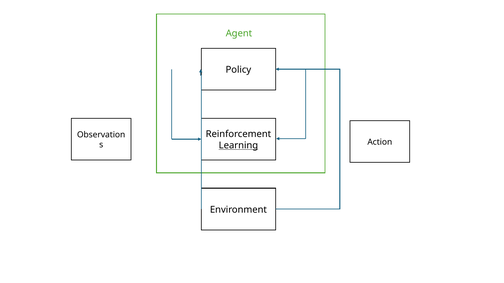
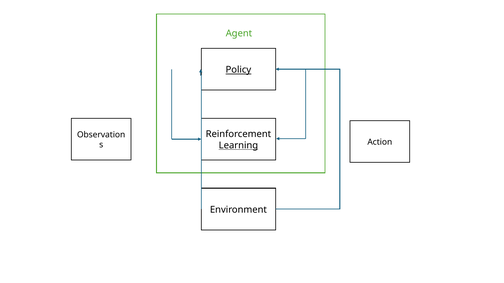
Policy underline: none -> present
